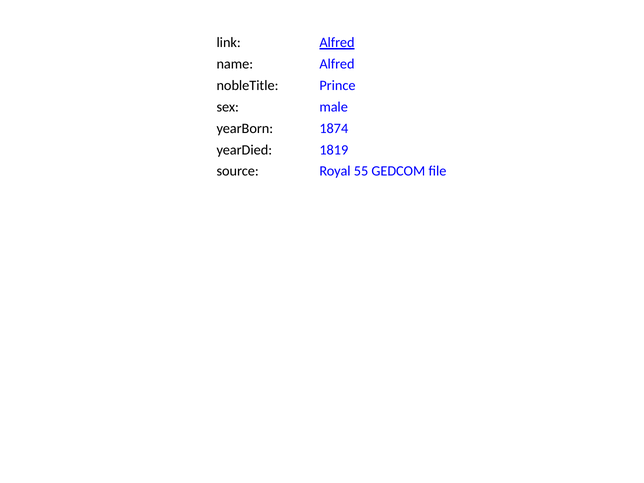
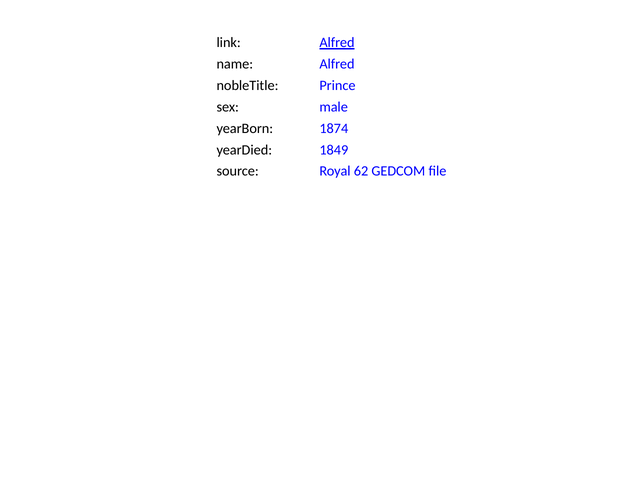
1819: 1819 -> 1849
55: 55 -> 62
